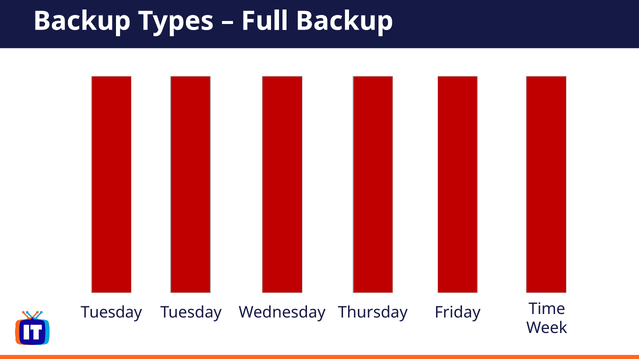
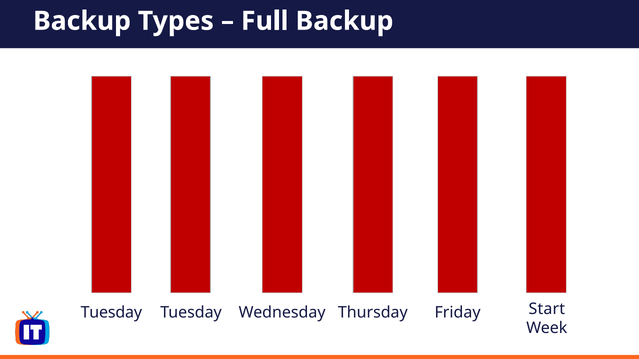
Time: Time -> Start
